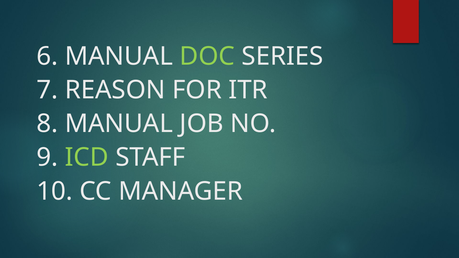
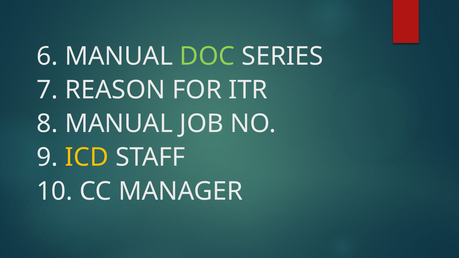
ICD colour: light green -> yellow
